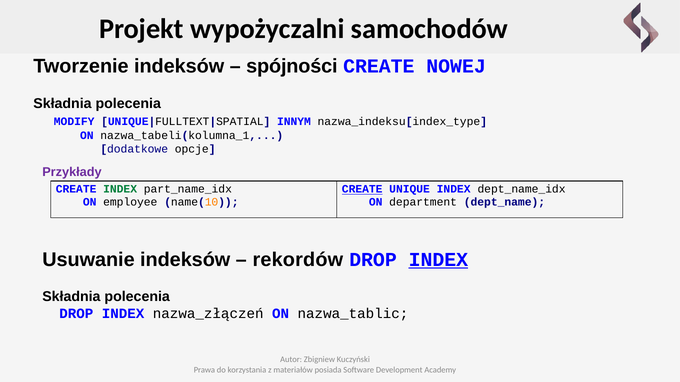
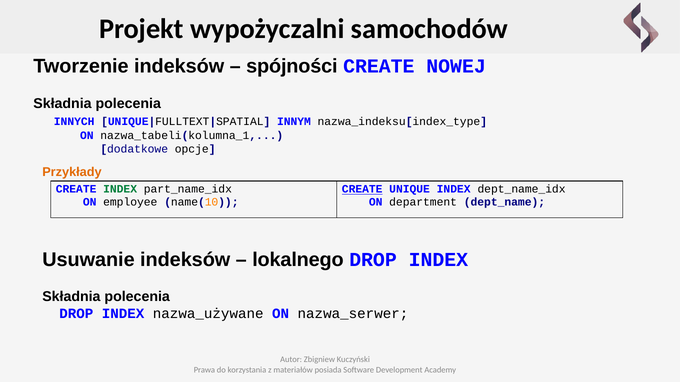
MODIFY: MODIFY -> INNYCH
Przykłady colour: purple -> orange
rekordów: rekordów -> lokalnego
INDEX at (438, 260) underline: present -> none
nazwa_złączeń: nazwa_złączeń -> nazwa_używane
nazwa_tablic: nazwa_tablic -> nazwa_serwer
